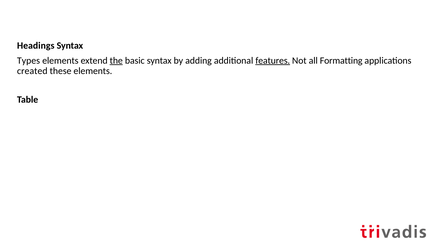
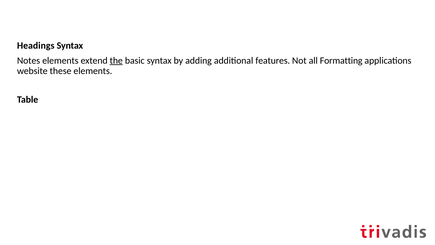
Types: Types -> Notes
features underline: present -> none
created: created -> website
